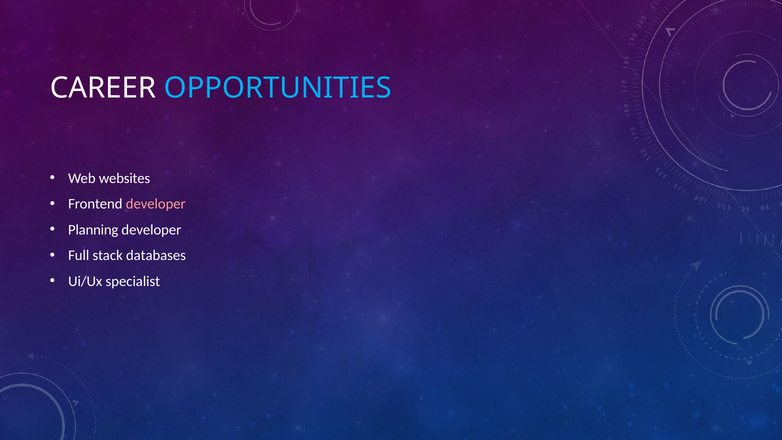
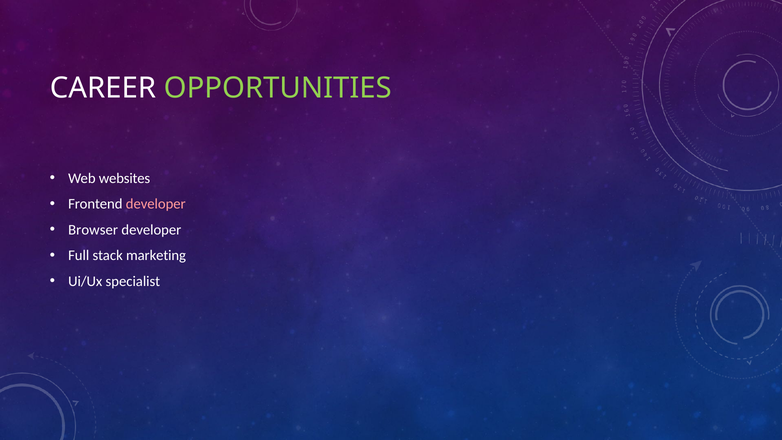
OPPORTUNITIES colour: light blue -> light green
Planning: Planning -> Browser
databases: databases -> marketing
